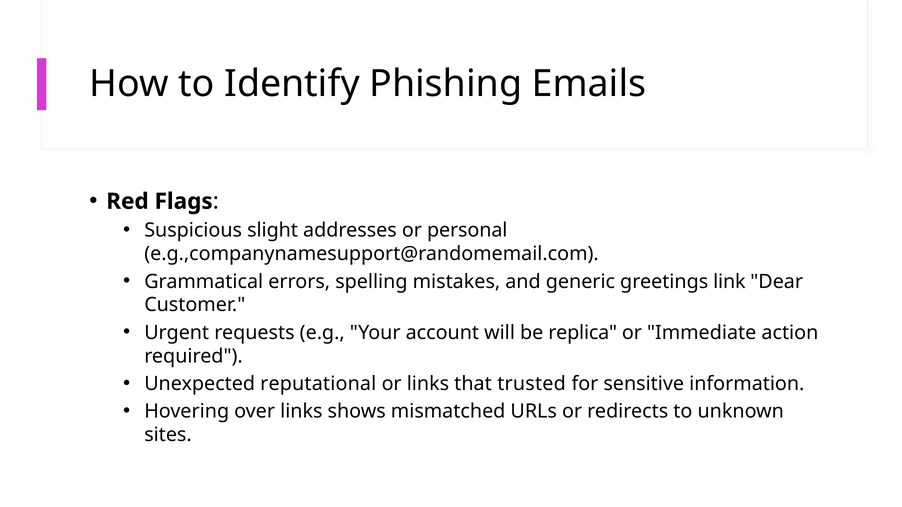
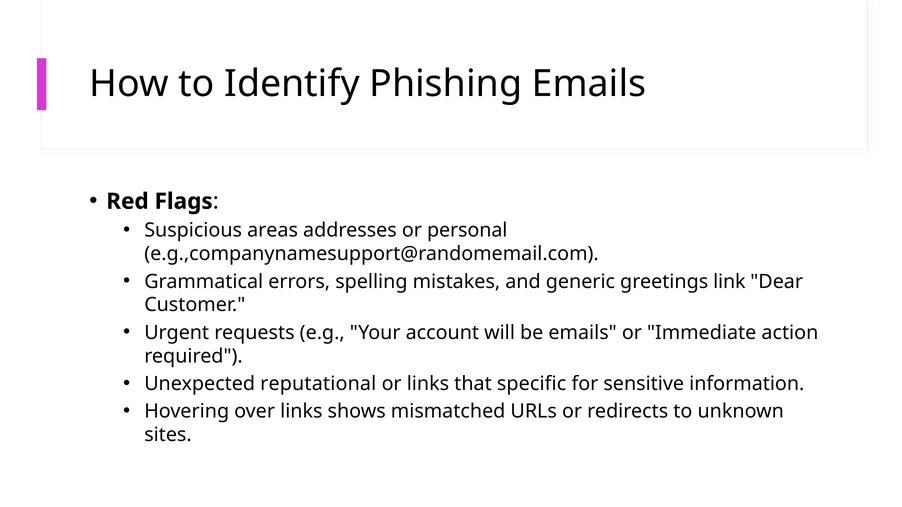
slight: slight -> areas
be replica: replica -> emails
trusted: trusted -> specific
